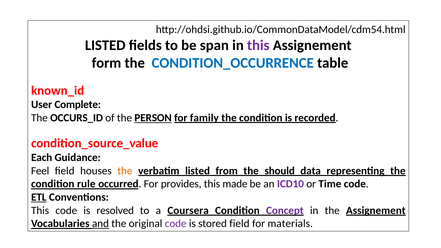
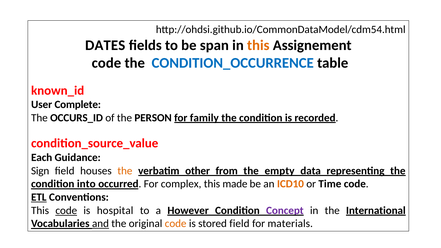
LISTED at (105, 45): LISTED -> DATES
this at (258, 45) colour: purple -> orange
form at (106, 63): form -> code
PERSON underline: present -> none
Feel: Feel -> Sign
verbatim listed: listed -> other
should: should -> empty
rule: rule -> into
provides: provides -> complex
ICD10 colour: purple -> orange
code at (66, 211) underline: none -> present
resolved: resolved -> hospital
Coursera: Coursera -> However
the Assignement: Assignement -> International
code at (176, 224) colour: purple -> orange
